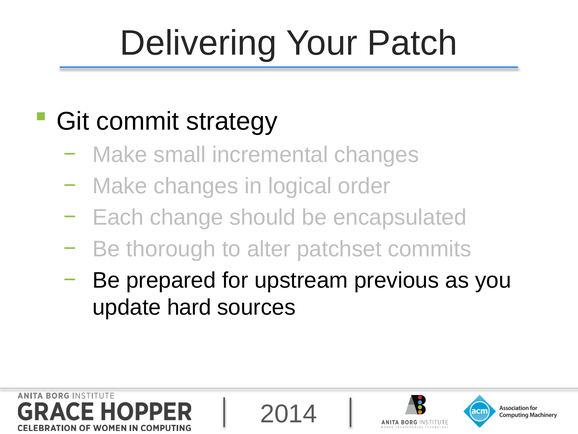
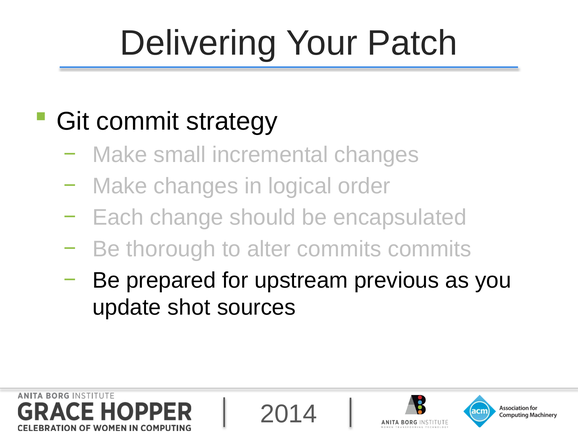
alter patchset: patchset -> commits
hard: hard -> shot
